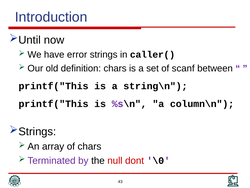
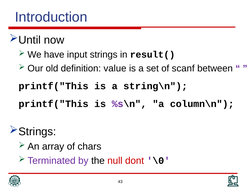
error: error -> input
caller(: caller( -> result(
definition chars: chars -> value
